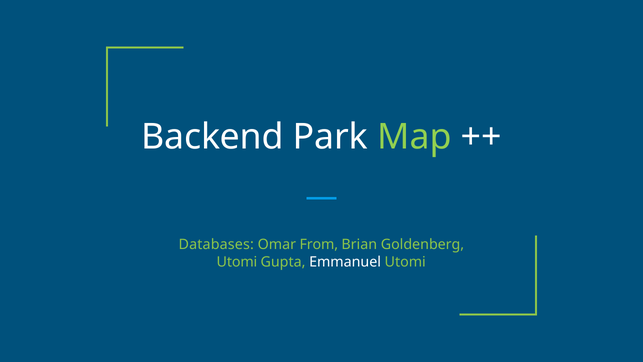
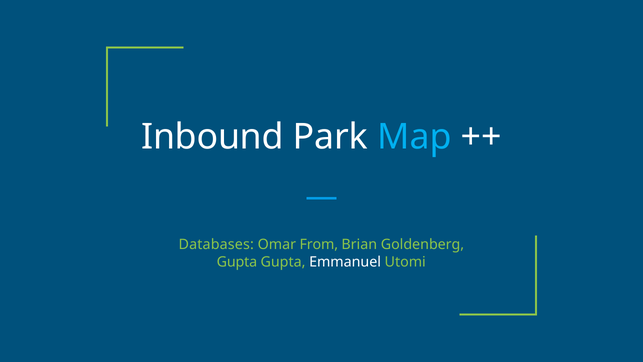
Backend: Backend -> Inbound
Map colour: light green -> light blue
Utomi at (237, 262): Utomi -> Gupta
